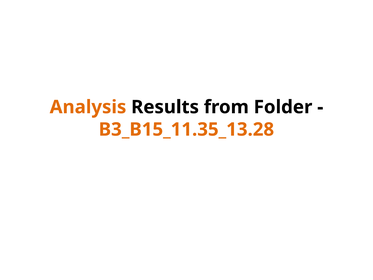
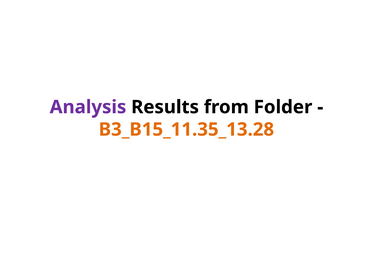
Analysis colour: orange -> purple
